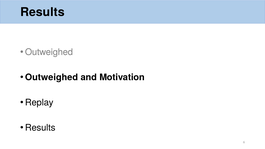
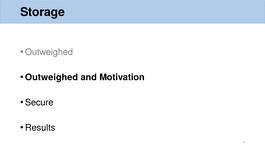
Results at (42, 12): Results -> Storage
Replay: Replay -> Secure
